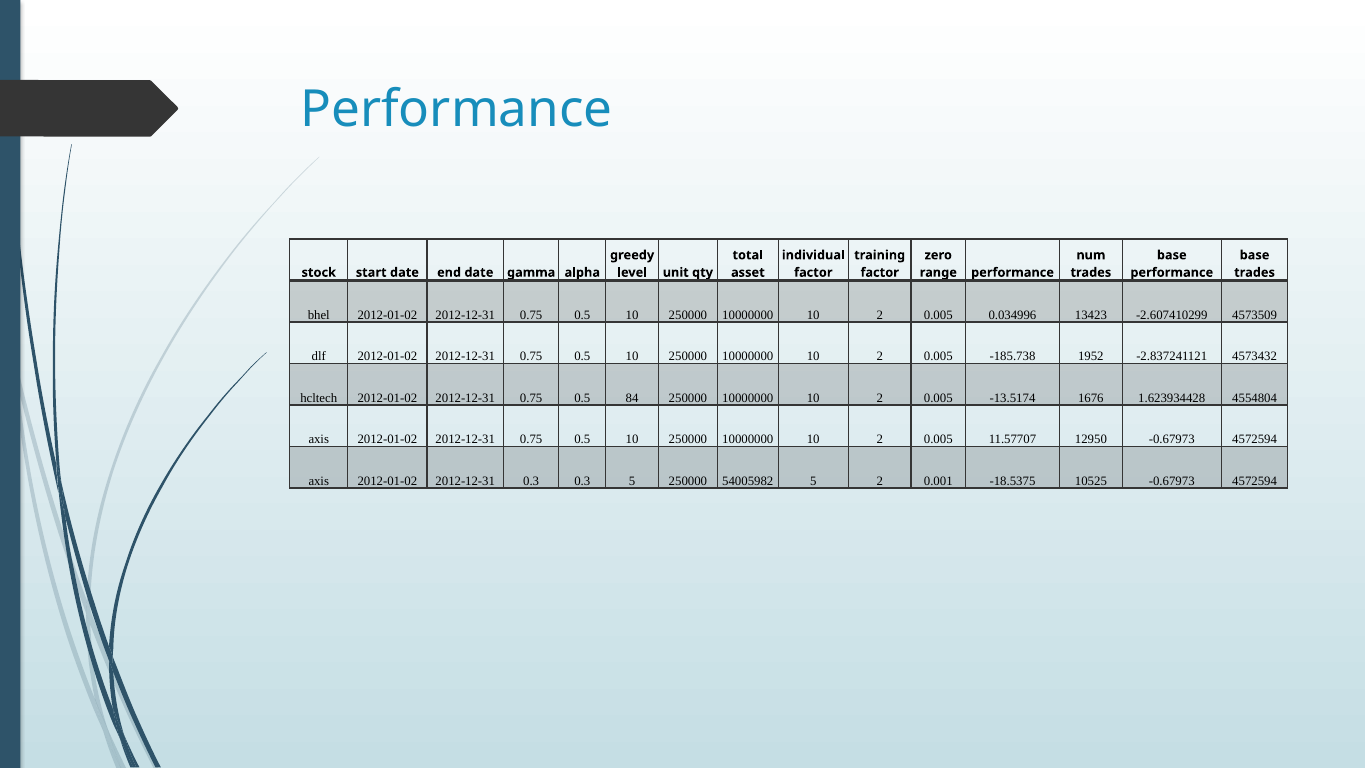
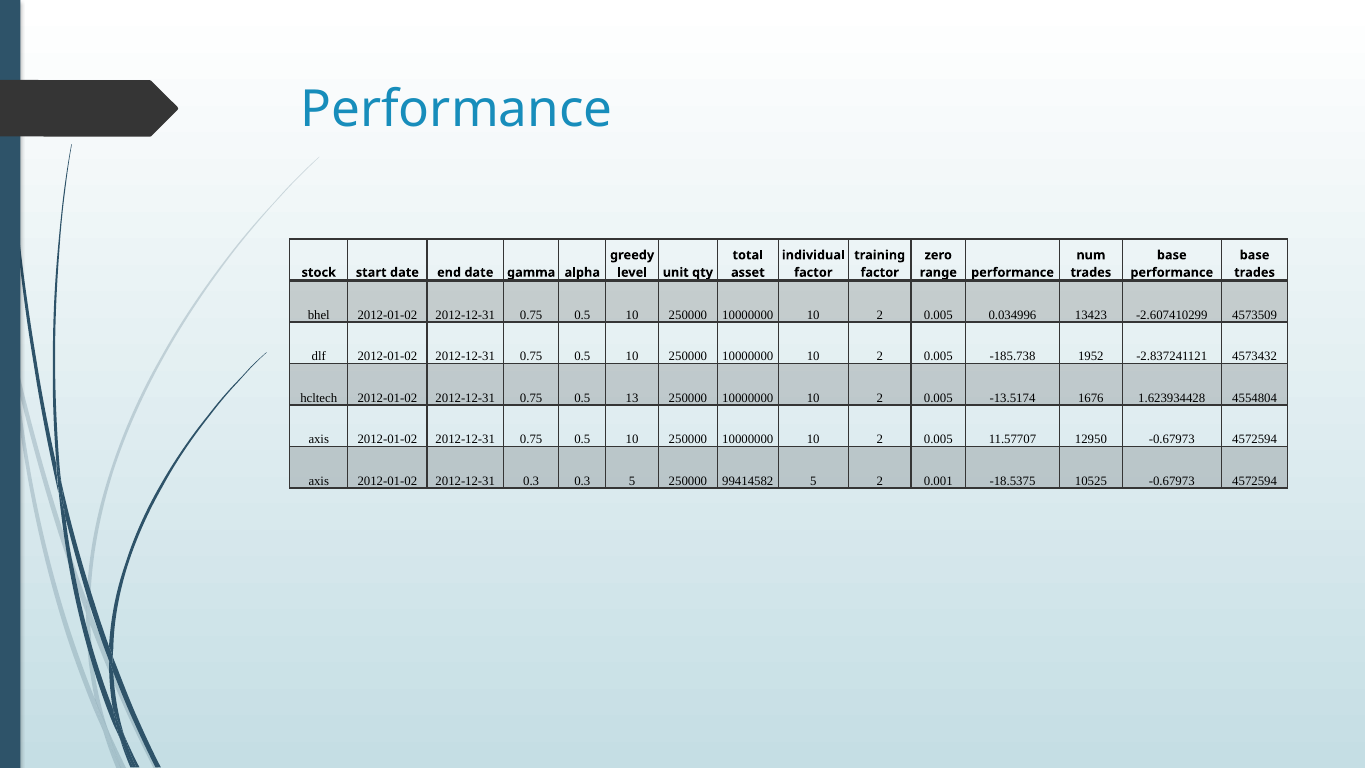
84: 84 -> 13
54005982: 54005982 -> 99414582
